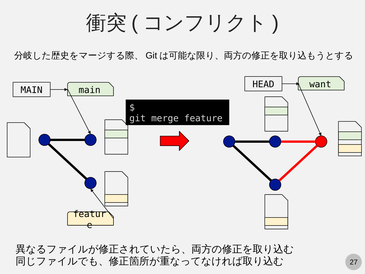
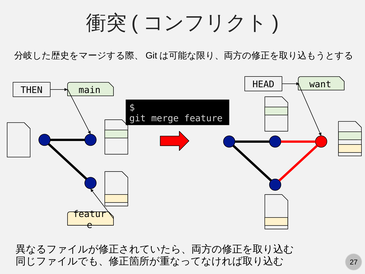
MAIN at (32, 90): MAIN -> THEN
